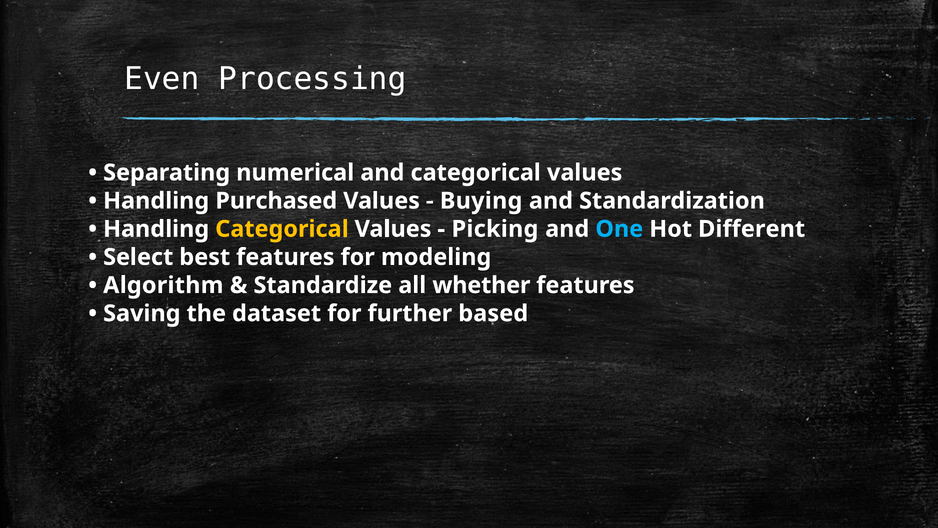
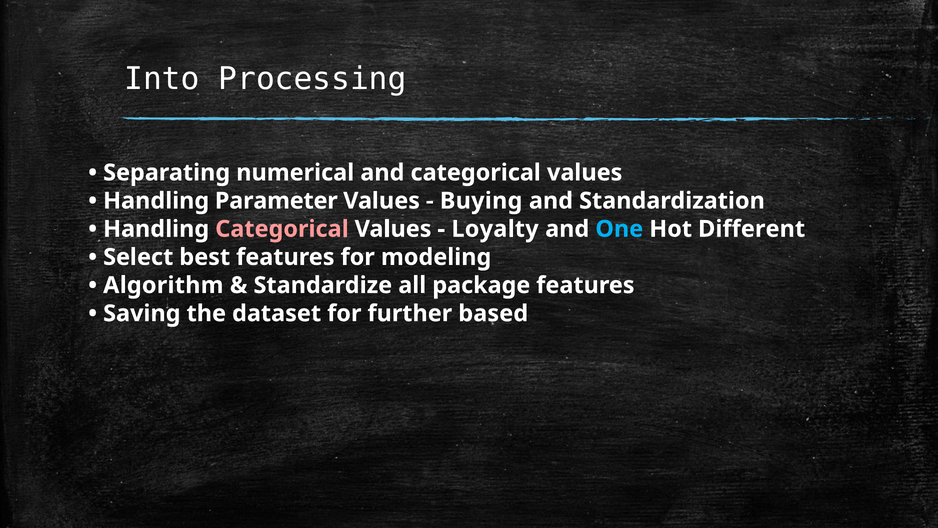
Even: Even -> Into
Purchased: Purchased -> Parameter
Categorical at (282, 229) colour: yellow -> pink
Picking: Picking -> Loyalty
whether: whether -> package
